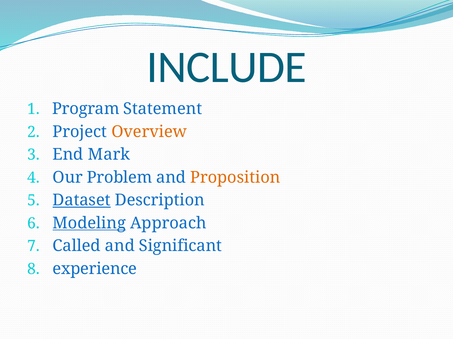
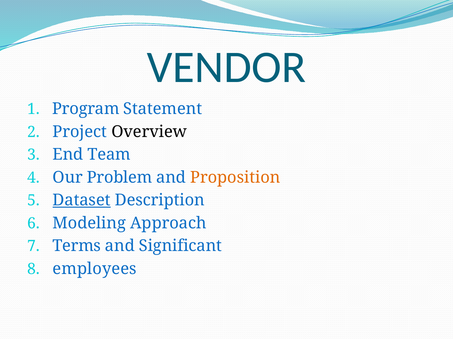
INCLUDE: INCLUDE -> VENDOR
Overview colour: orange -> black
Mark: Mark -> Team
Modeling underline: present -> none
Called: Called -> Terms
experience: experience -> employees
